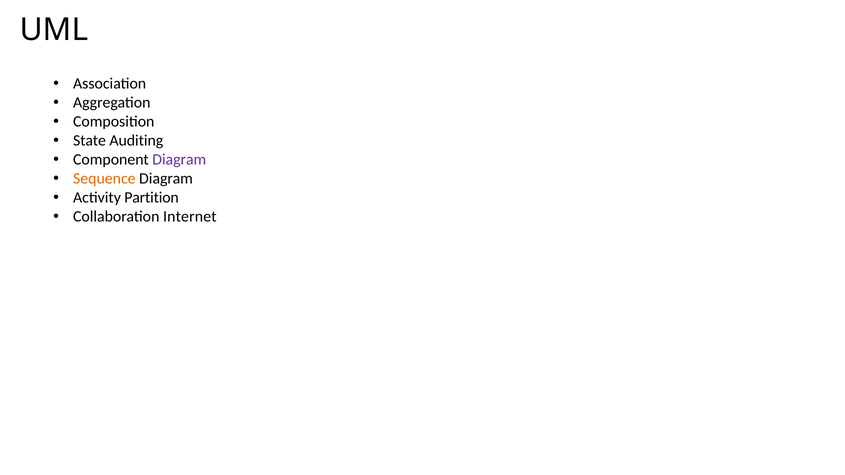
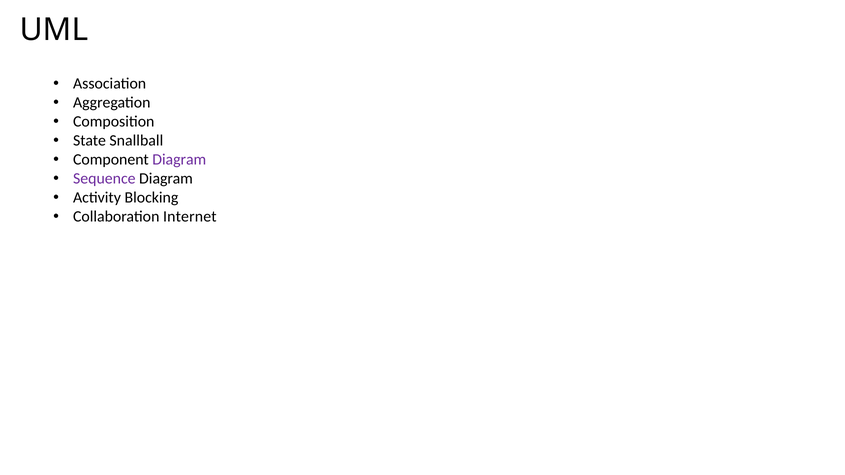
Auditing: Auditing -> Snallball
Sequence colour: orange -> purple
Partition: Partition -> Blocking
